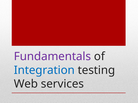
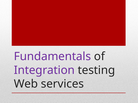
Integration colour: blue -> purple
